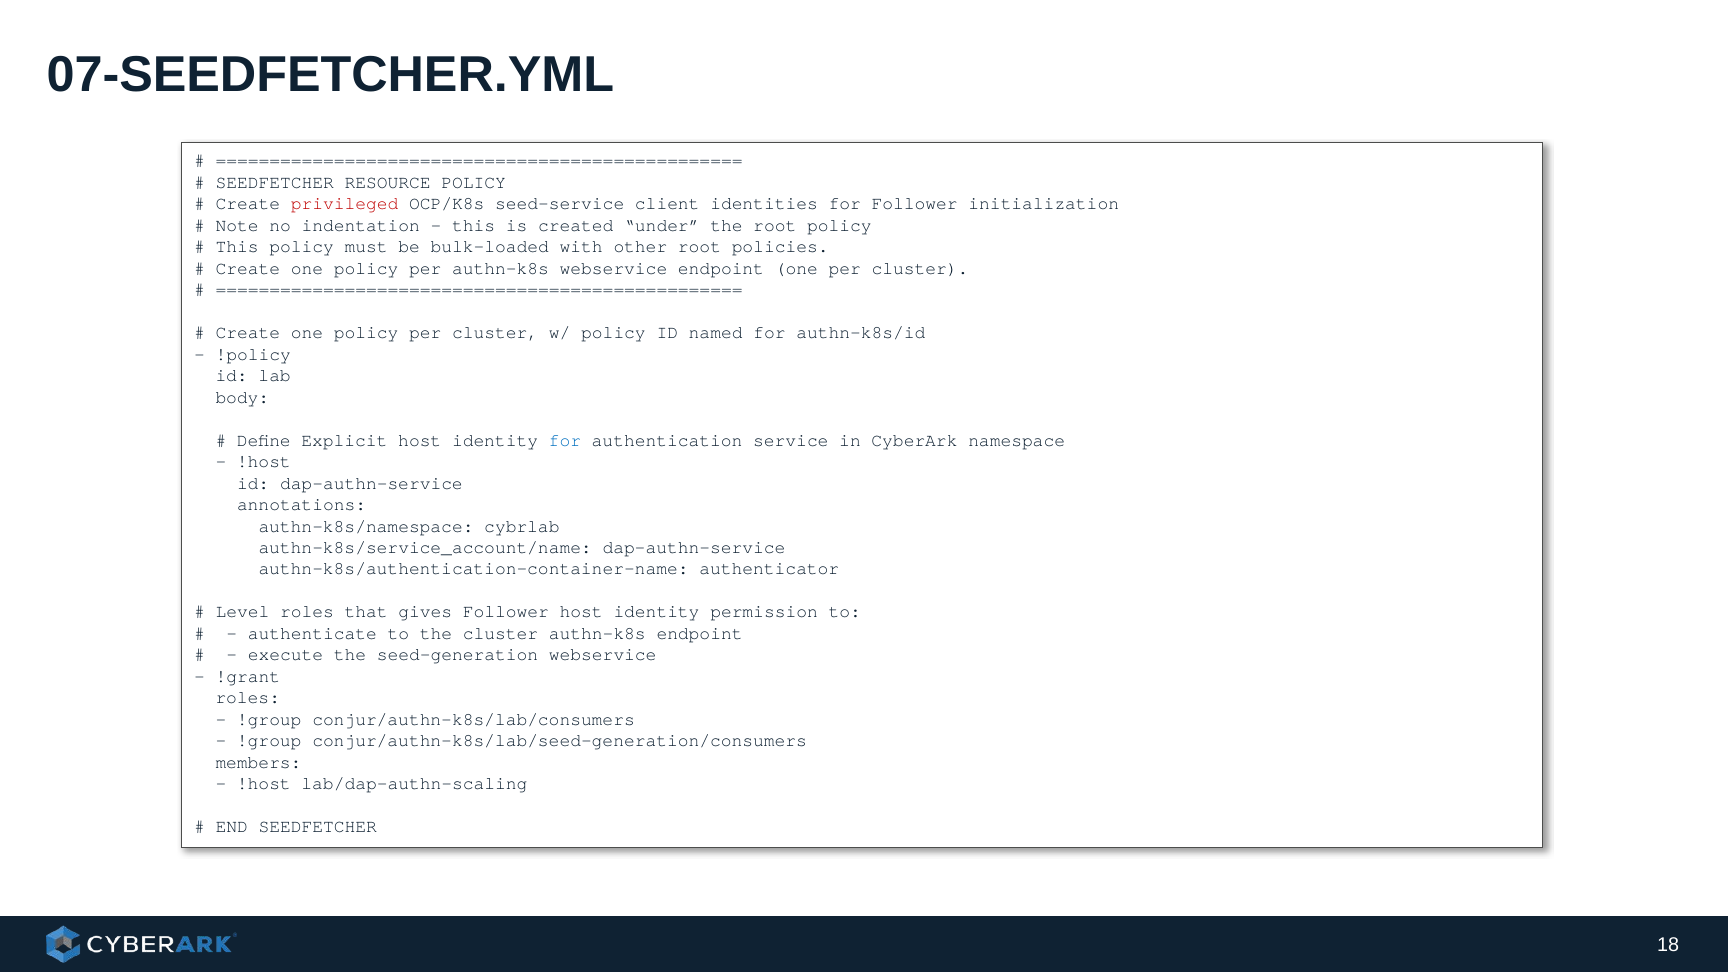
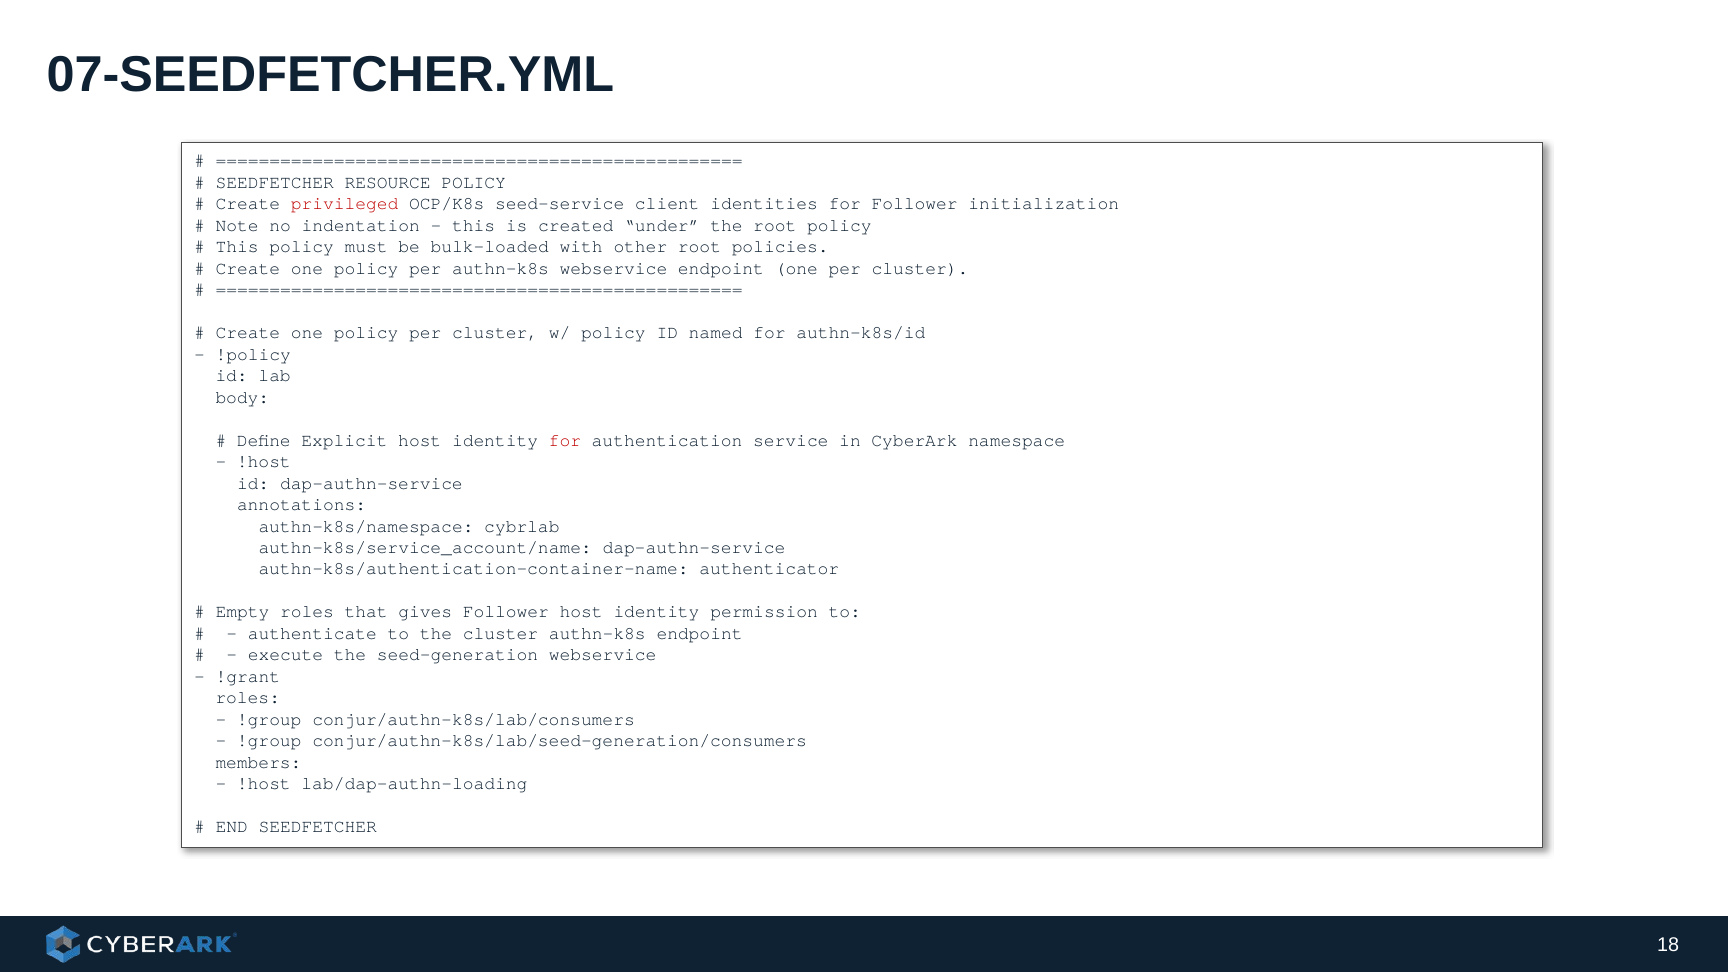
for at (565, 440) colour: blue -> red
Level: Level -> Empty
lab/dap-authn-scaling: lab/dap-authn-scaling -> lab/dap-authn-loading
